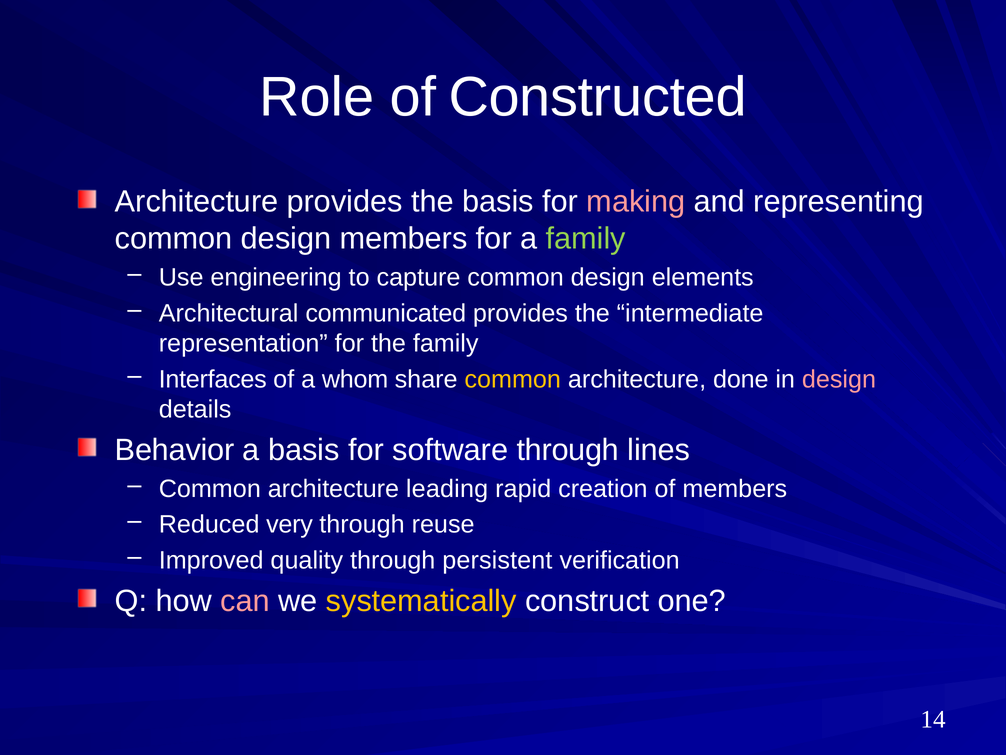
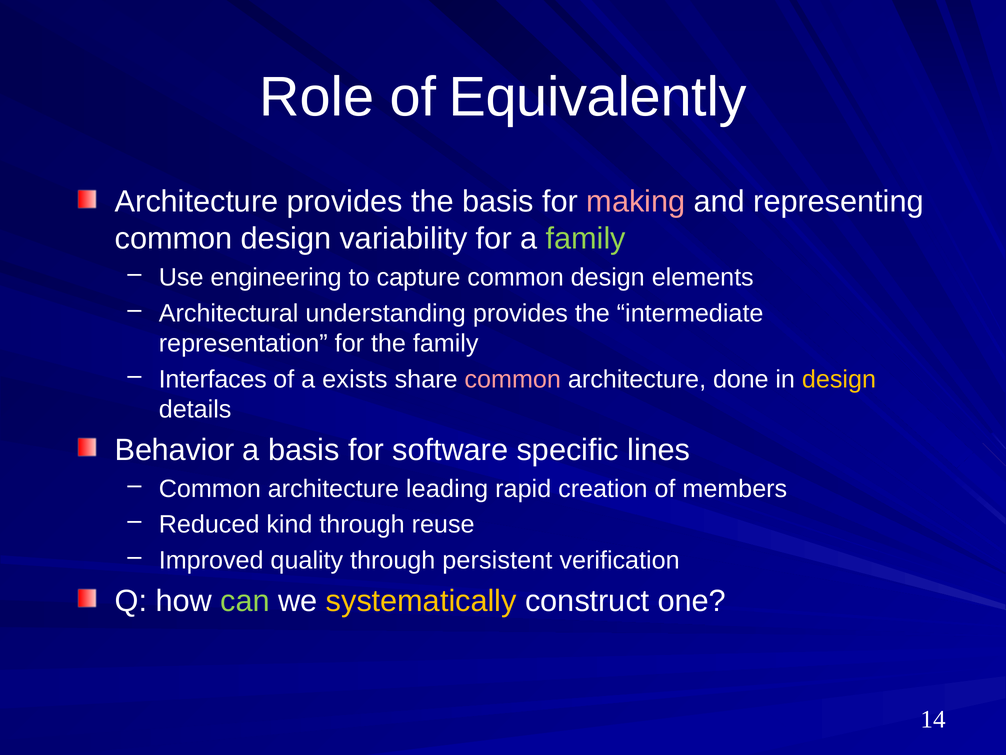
Constructed: Constructed -> Equivalently
design members: members -> variability
communicated: communicated -> understanding
whom: whom -> exists
common at (513, 379) colour: yellow -> pink
design at (839, 379) colour: pink -> yellow
software through: through -> specific
very: very -> kind
can colour: pink -> light green
